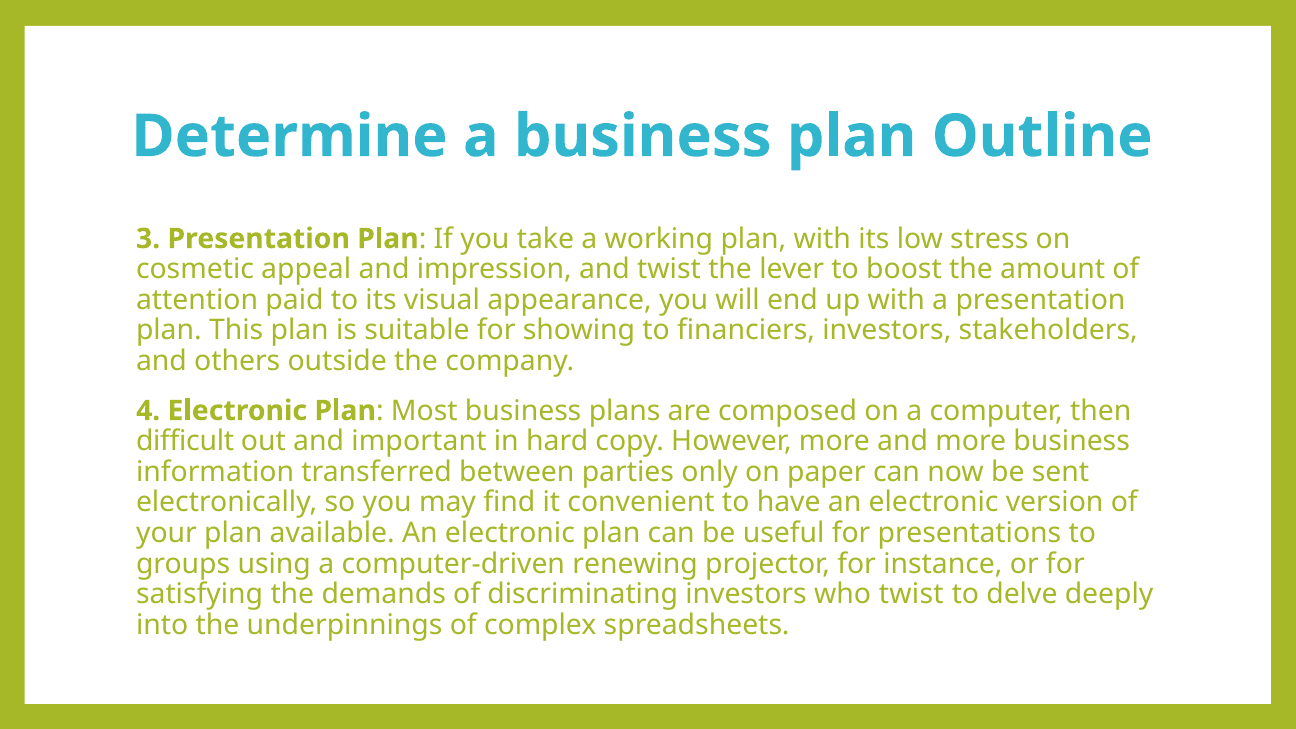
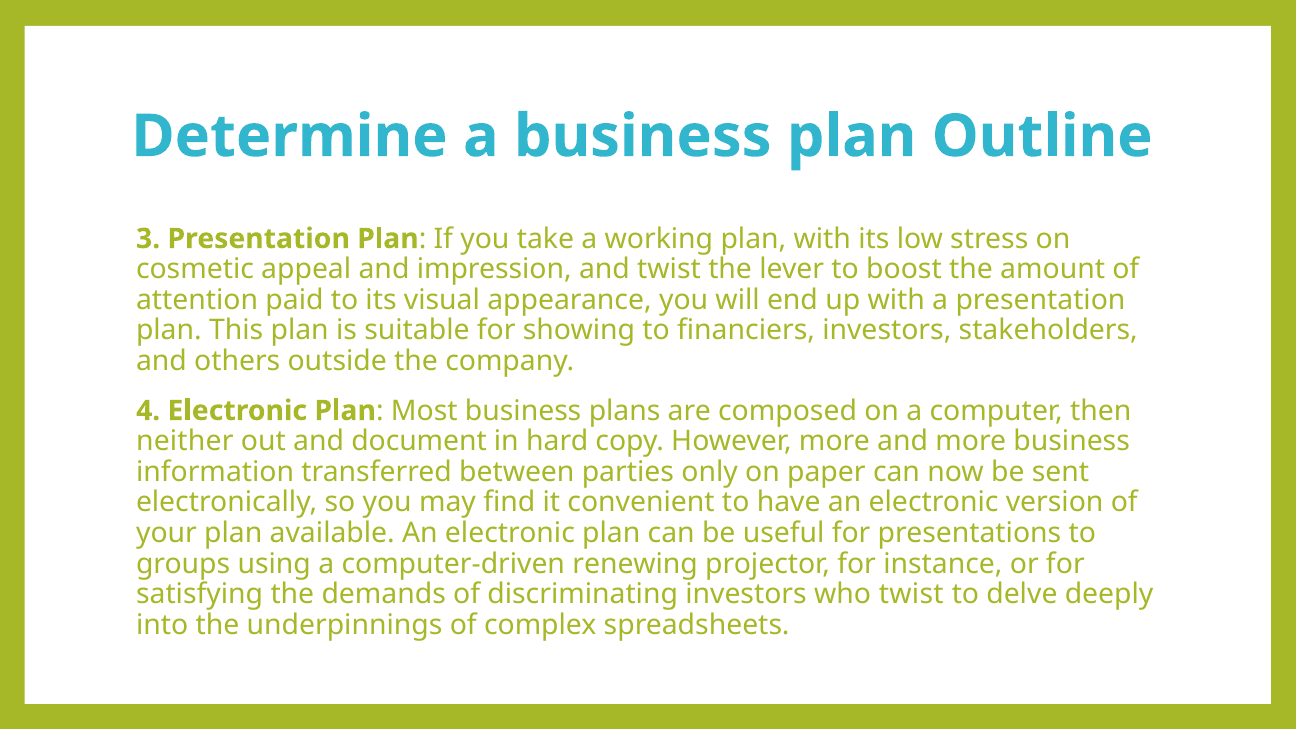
difficult: difficult -> neither
important: important -> document
